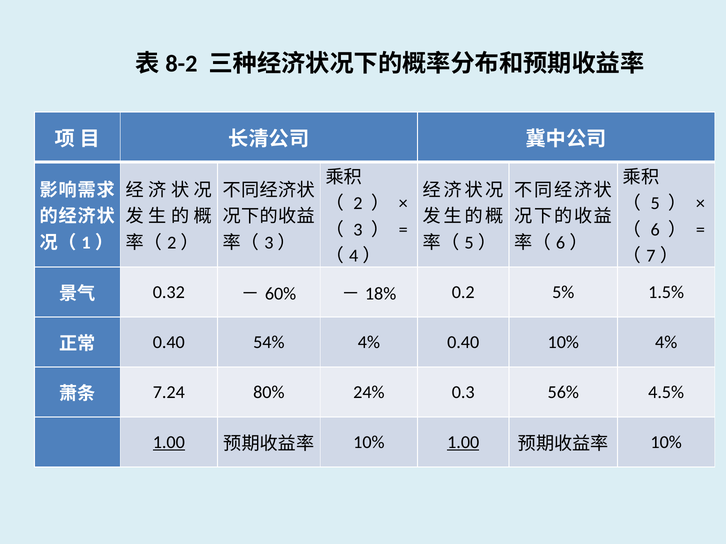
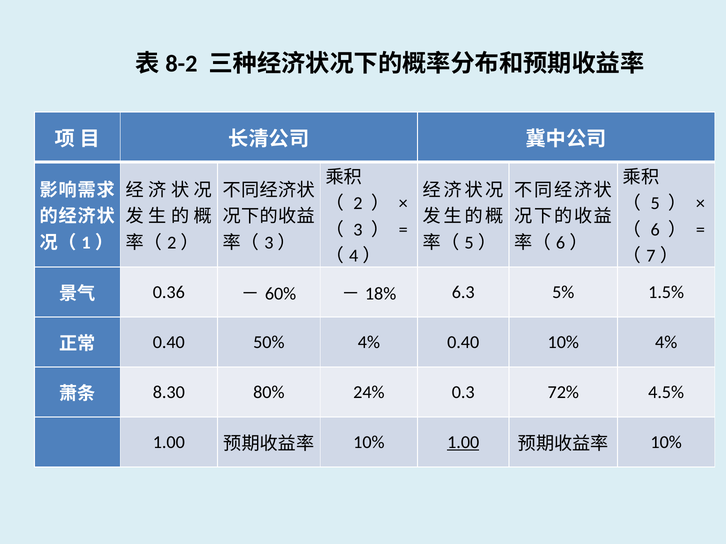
0.32: 0.32 -> 0.36
0.2: 0.2 -> 6.3
54%: 54% -> 50%
7.24: 7.24 -> 8.30
56%: 56% -> 72%
1.00 at (169, 443) underline: present -> none
